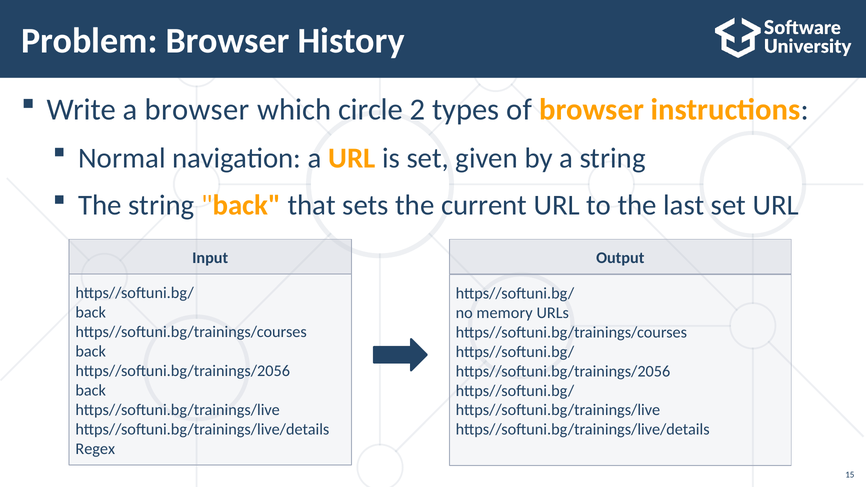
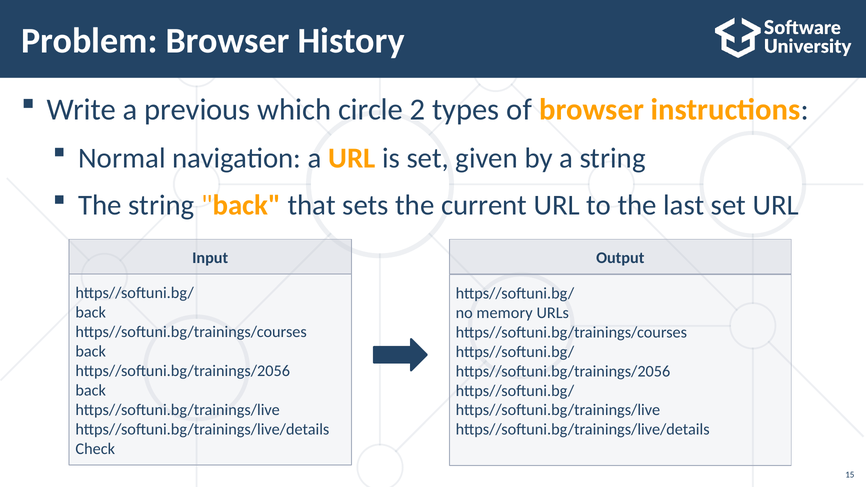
a browser: browser -> previous
Regex: Regex -> Check
